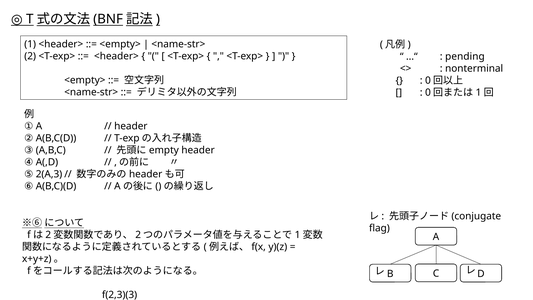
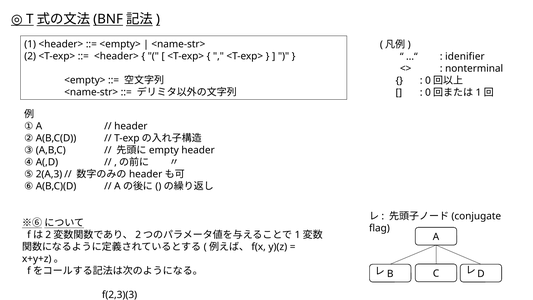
pending: pending -> idenifier
